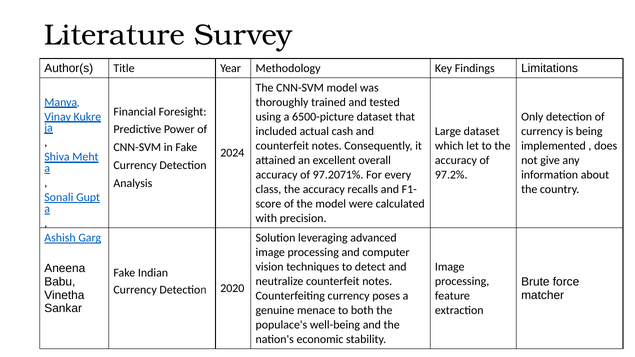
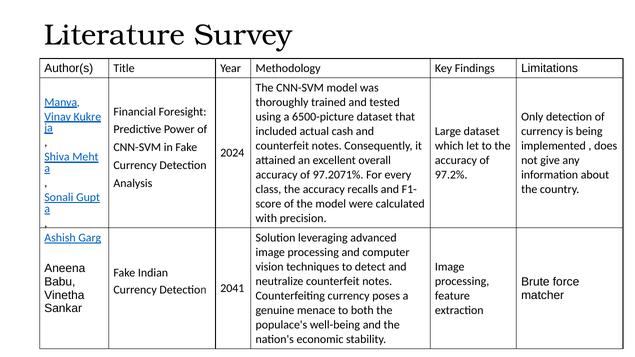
2020: 2020 -> 2041
